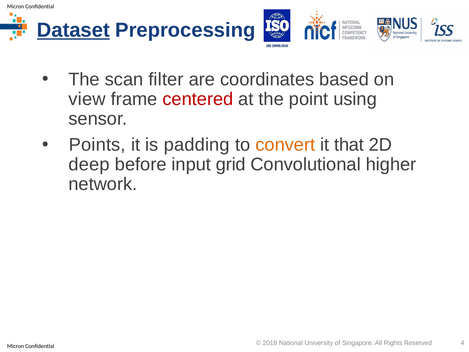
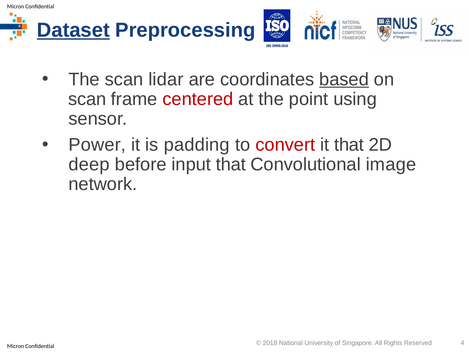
filter: filter -> lidar
based underline: none -> present
view at (87, 99): view -> scan
Points: Points -> Power
convert colour: orange -> red
input grid: grid -> that
higher: higher -> image
